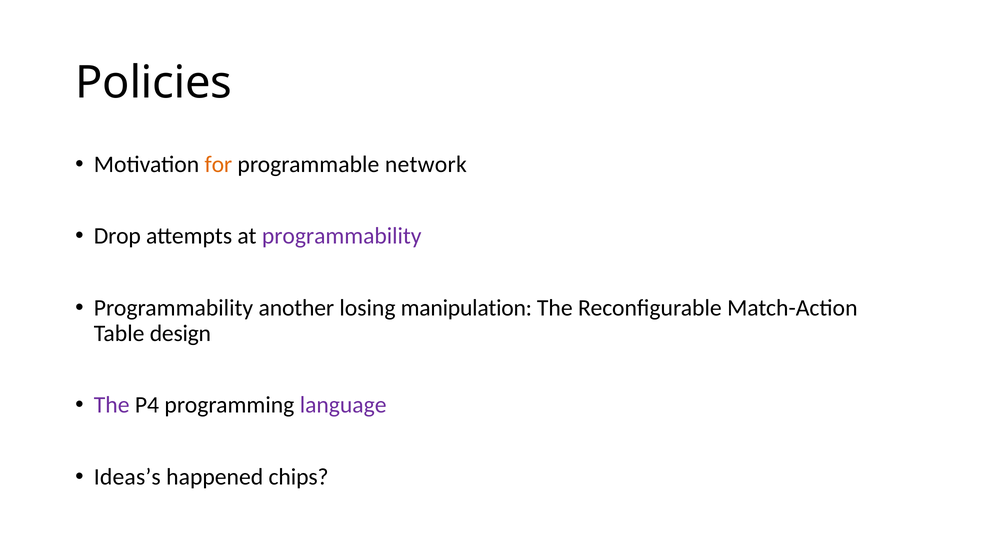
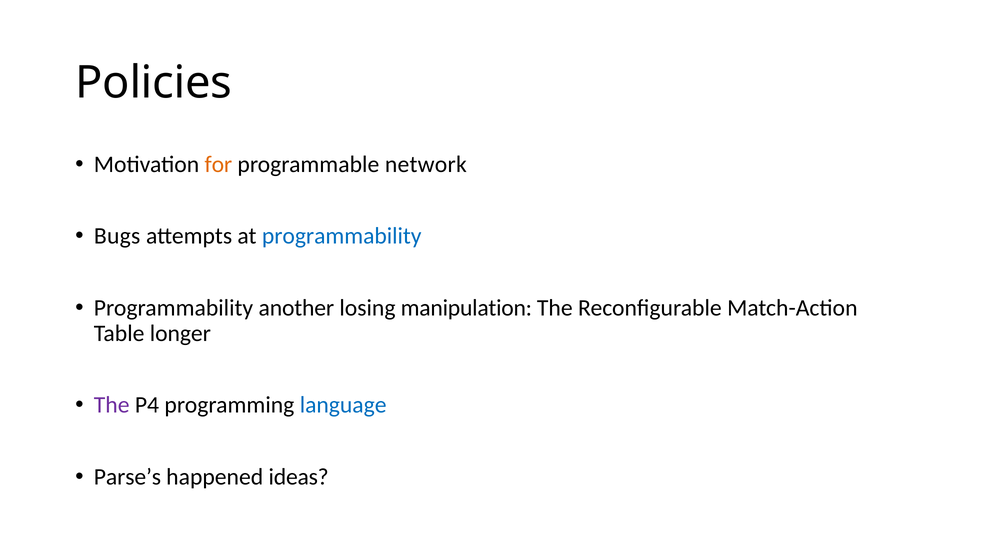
Drop: Drop -> Bugs
programmability at (342, 236) colour: purple -> blue
design: design -> longer
language colour: purple -> blue
Ideas’s: Ideas’s -> Parse’s
chips: chips -> ideas
